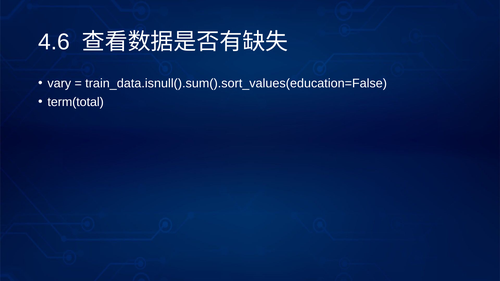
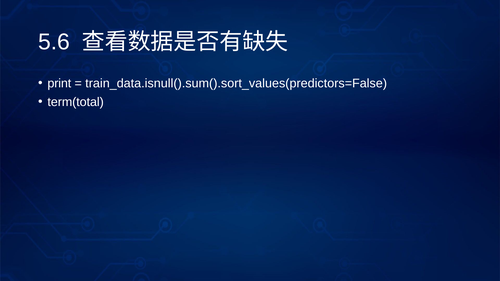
4.6: 4.6 -> 5.6
vary: vary -> print
train_data.isnull().sum().sort_values(education=False: train_data.isnull().sum().sort_values(education=False -> train_data.isnull().sum().sort_values(predictors=False
